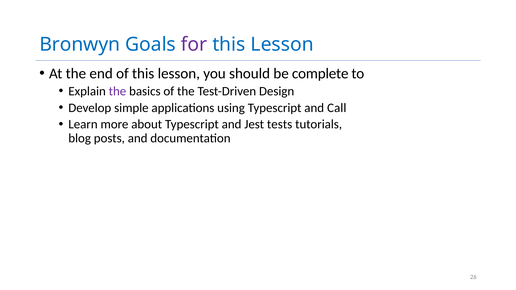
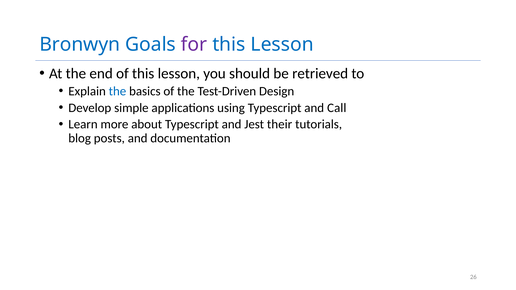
complete: complete -> retrieved
the at (117, 91) colour: purple -> blue
tests: tests -> their
